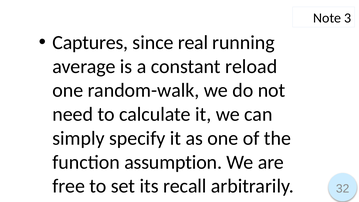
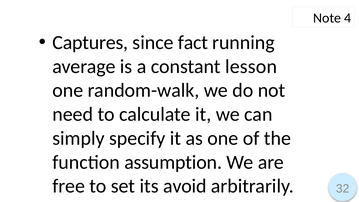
3: 3 -> 4
real: real -> fact
reload: reload -> lesson
recall: recall -> avoid
